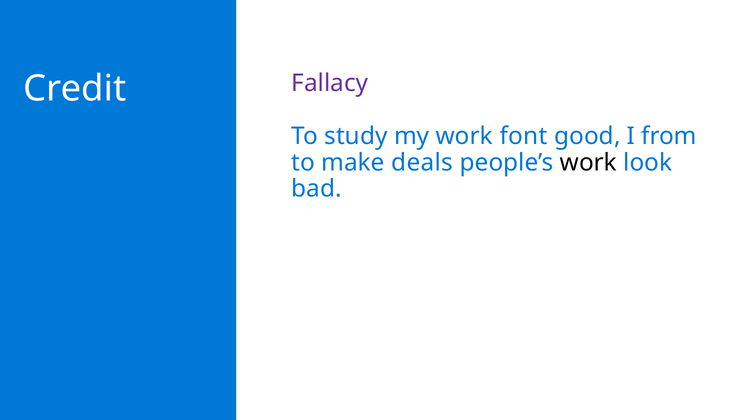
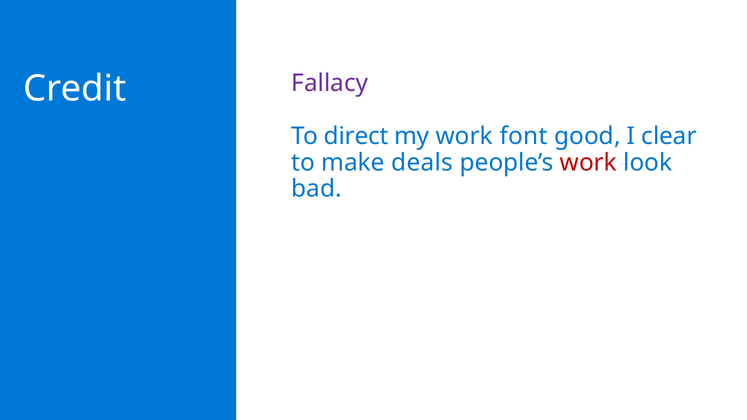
study: study -> direct
from: from -> clear
work at (588, 163) colour: black -> red
